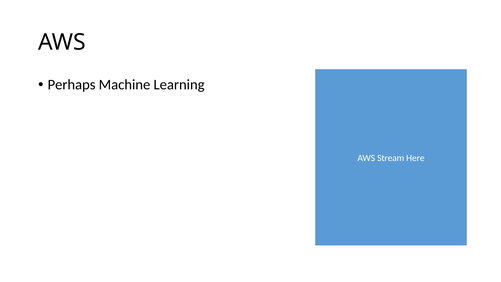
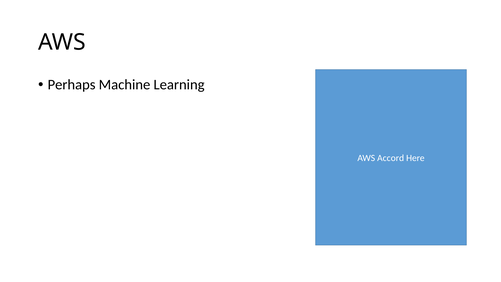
Stream: Stream -> Accord
